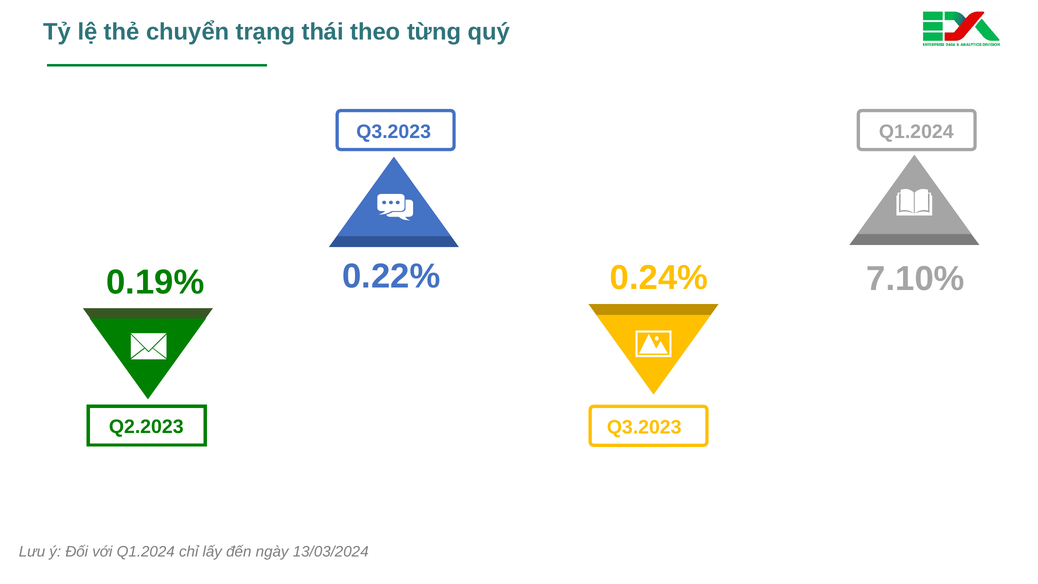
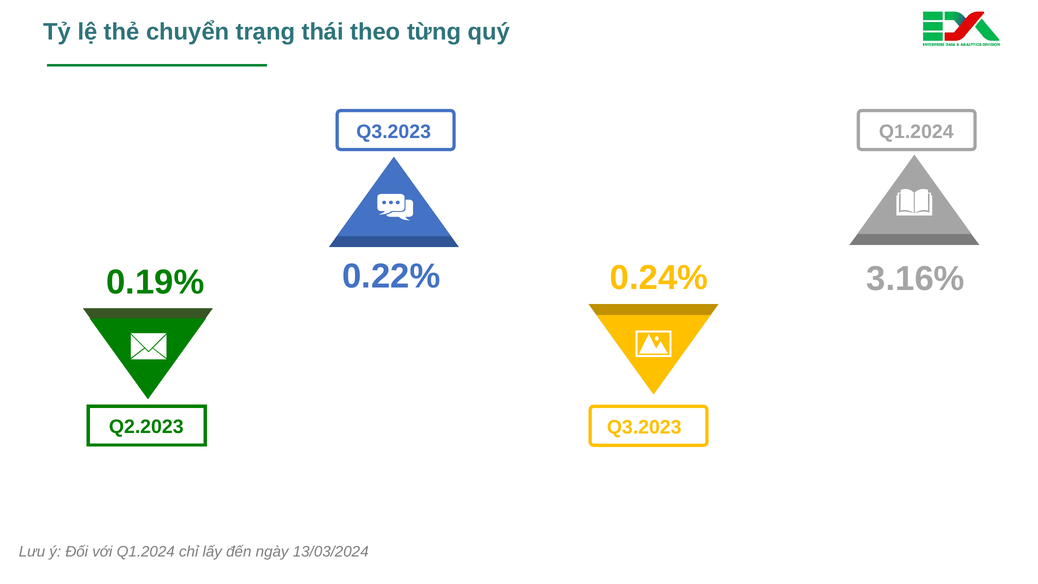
7.10%: 7.10% -> 3.16%
